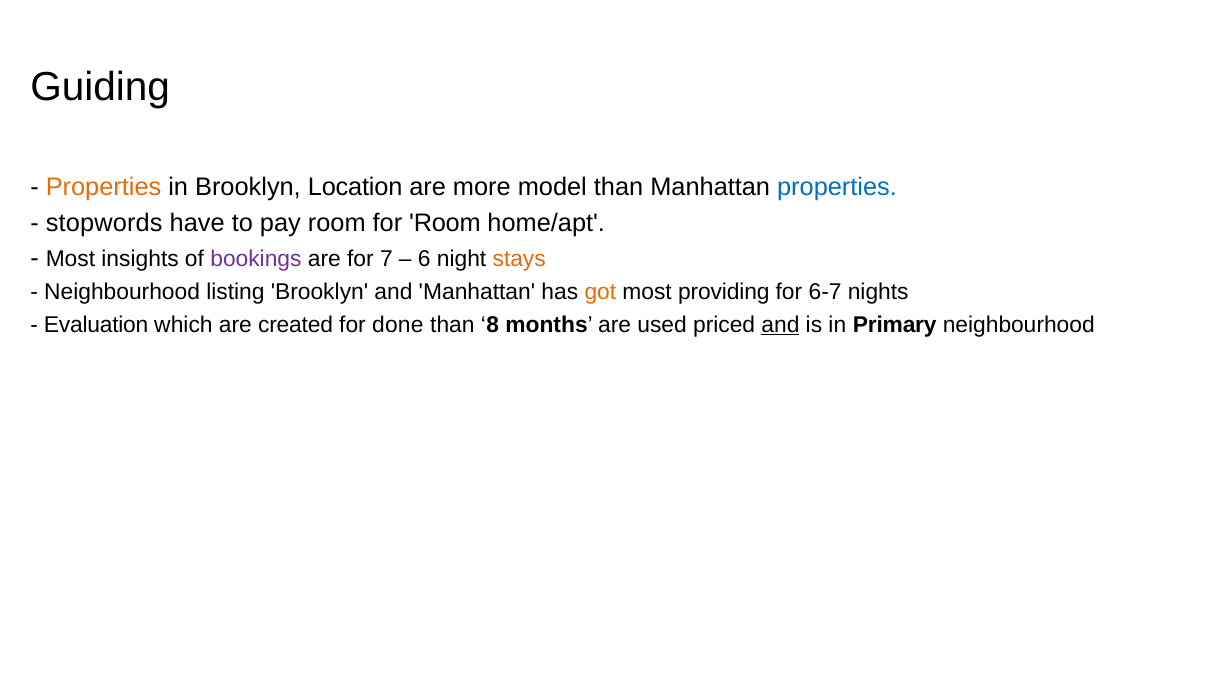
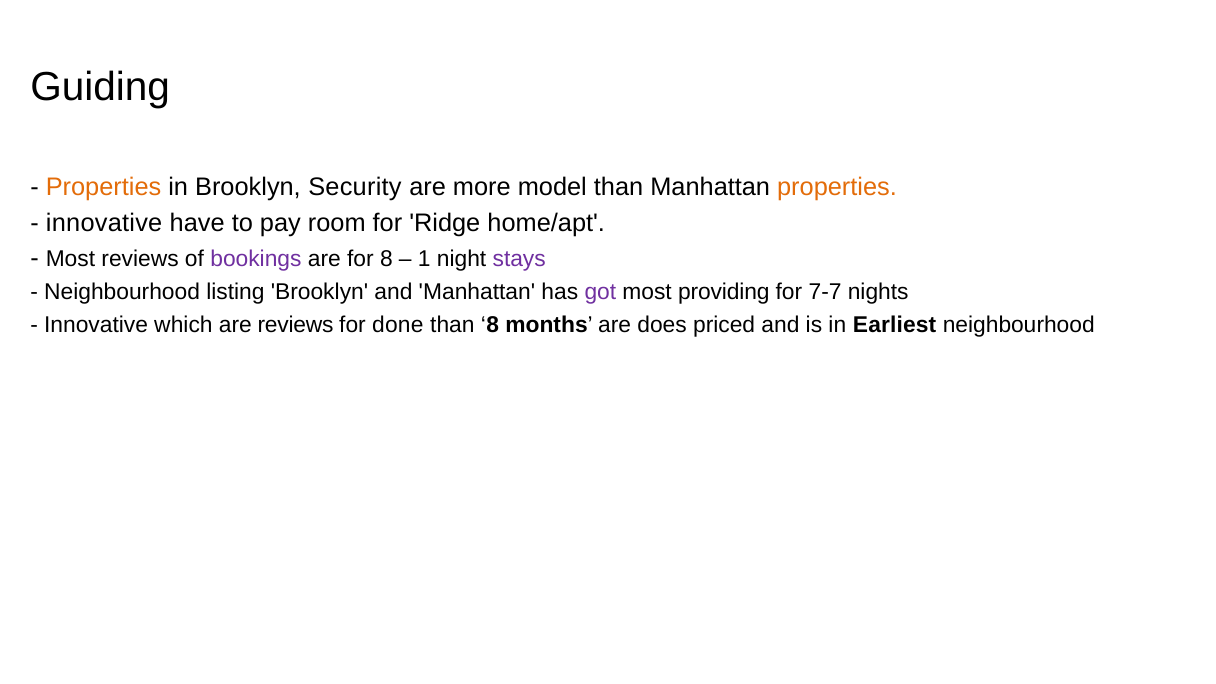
Location: Location -> Security
properties at (837, 187) colour: blue -> orange
stopwords at (104, 223): stopwords -> innovative
for Room: Room -> Ridge
Most insights: insights -> reviews
for 7: 7 -> 8
6: 6 -> 1
stays colour: orange -> purple
got colour: orange -> purple
6-7: 6-7 -> 7-7
Evaluation at (96, 325): Evaluation -> Innovative
are created: created -> reviews
used: used -> does
and at (780, 325) underline: present -> none
Primary: Primary -> Earliest
